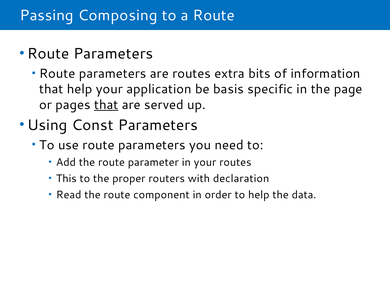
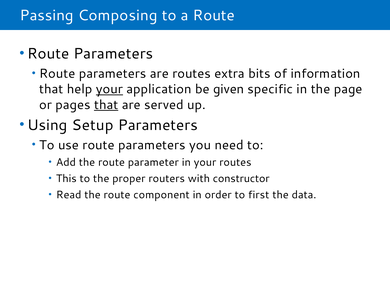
your at (109, 89) underline: none -> present
basis: basis -> given
Const: Const -> Setup
declaration: declaration -> constructor
to help: help -> first
